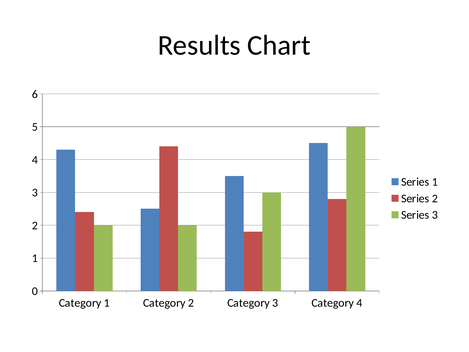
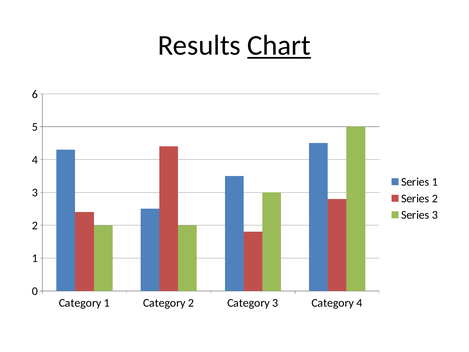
Chart underline: none -> present
